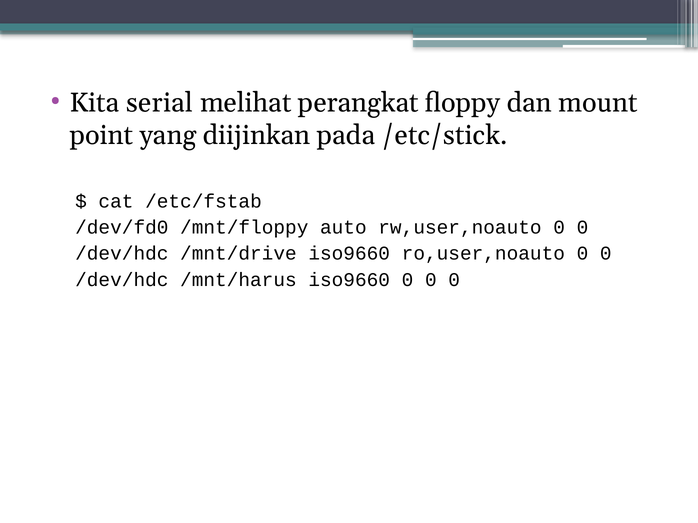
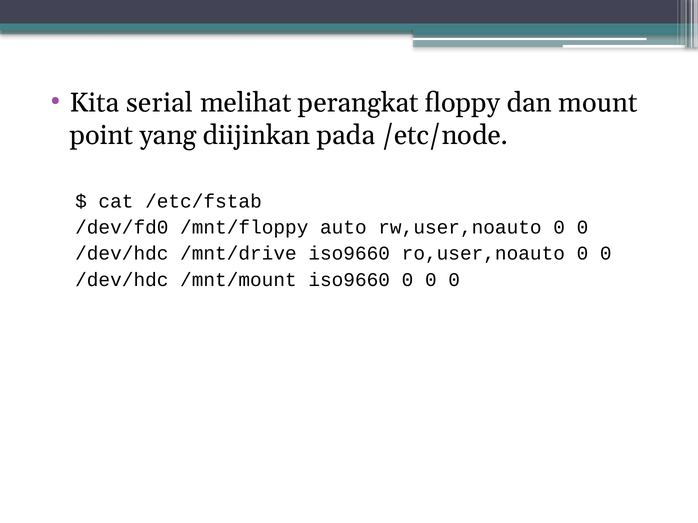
/etc/stick: /etc/stick -> /etc/node
/mnt/harus: /mnt/harus -> /mnt/mount
